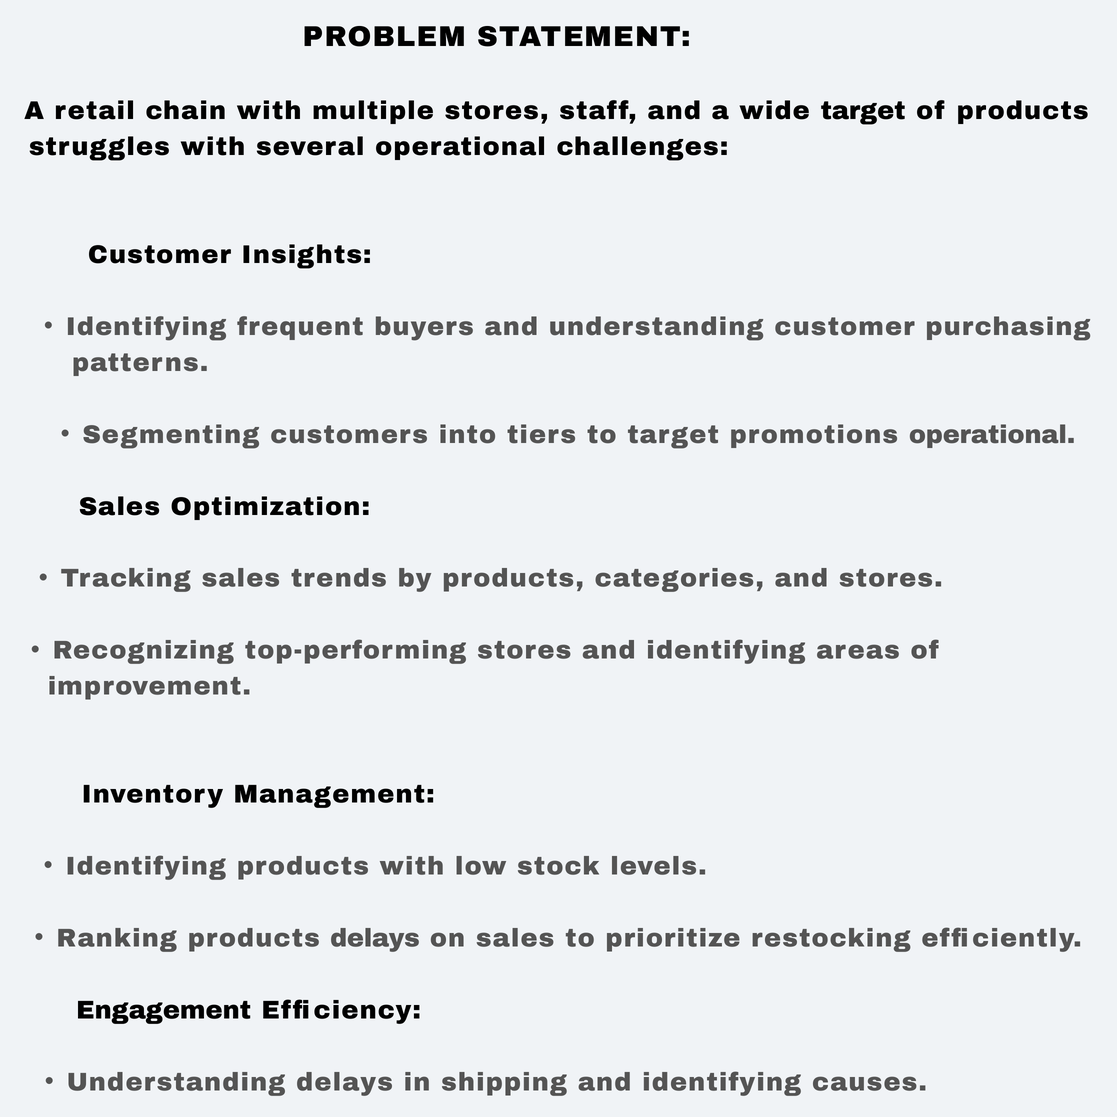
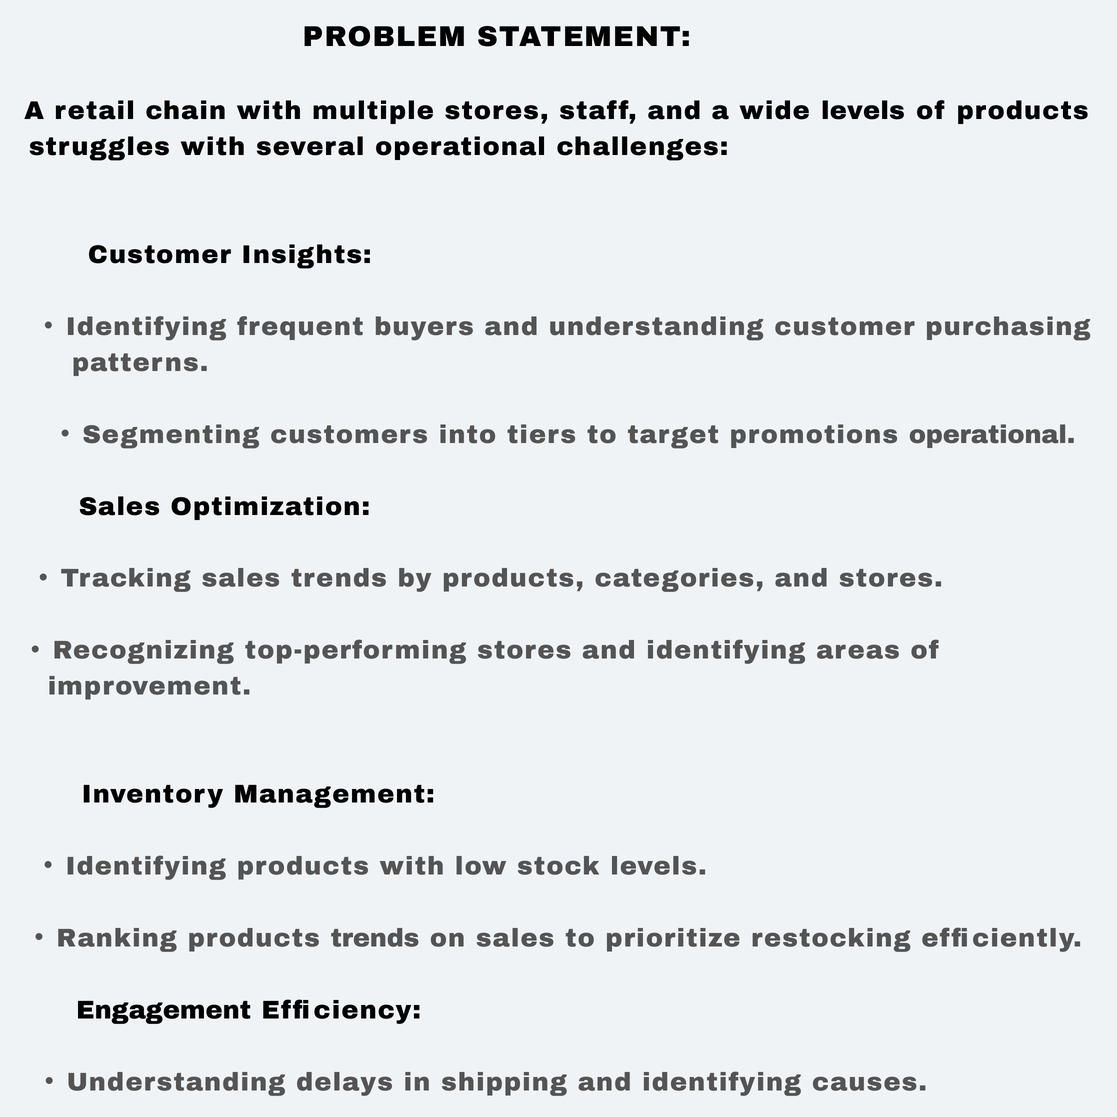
wide target: target -> levels
products delays: delays -> trends
